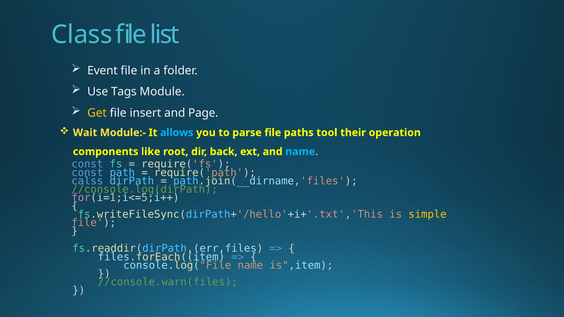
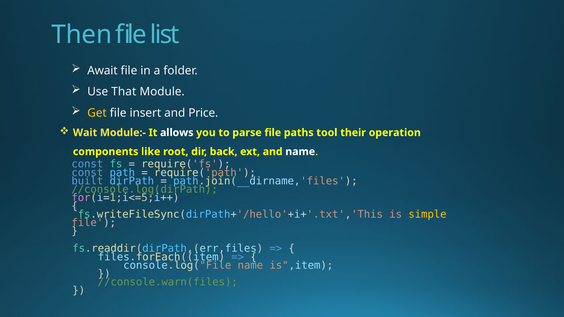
Class: Class -> Then
Event: Event -> Await
Tags: Tags -> That
Page: Page -> Price
allows colour: light blue -> white
name at (300, 152) colour: light blue -> white
calss: calss -> built
